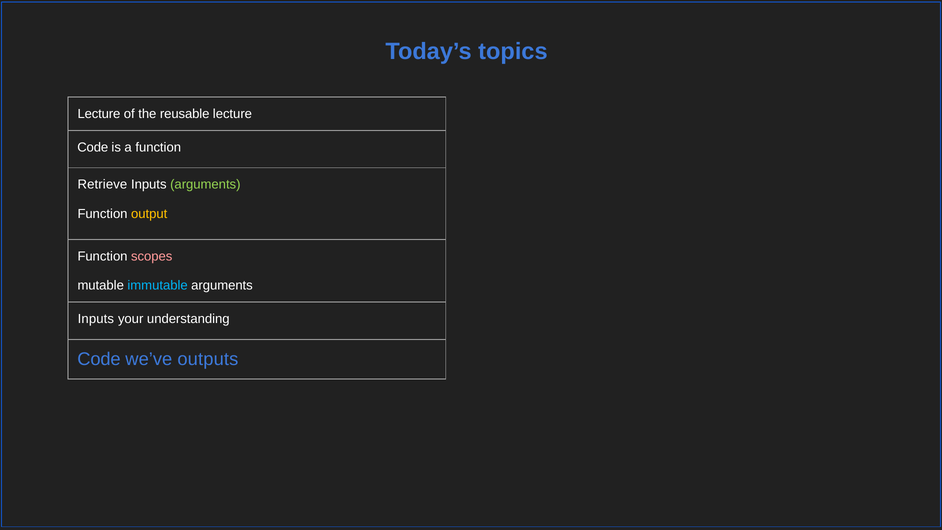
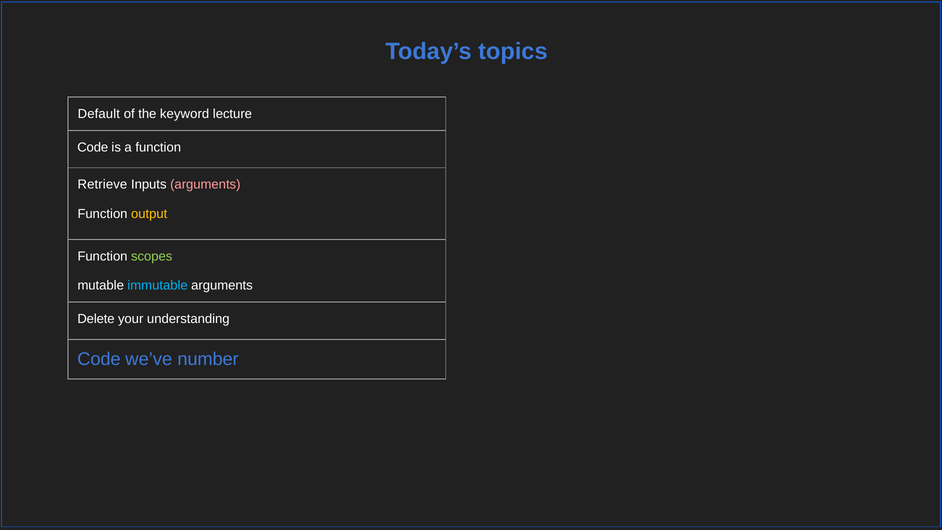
Lecture at (99, 114): Lecture -> Default
reusable: reusable -> keyword
arguments at (205, 185) colour: light green -> pink
scopes colour: pink -> light green
Inputs at (96, 319): Inputs -> Delete
outputs: outputs -> number
